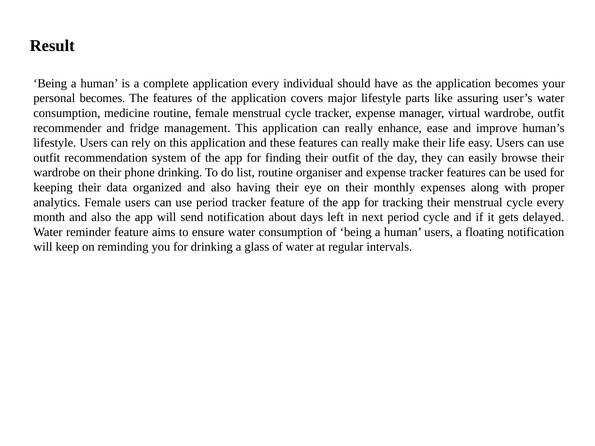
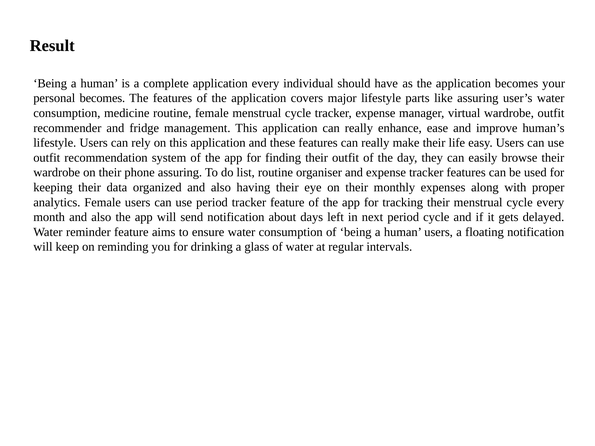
phone drinking: drinking -> assuring
